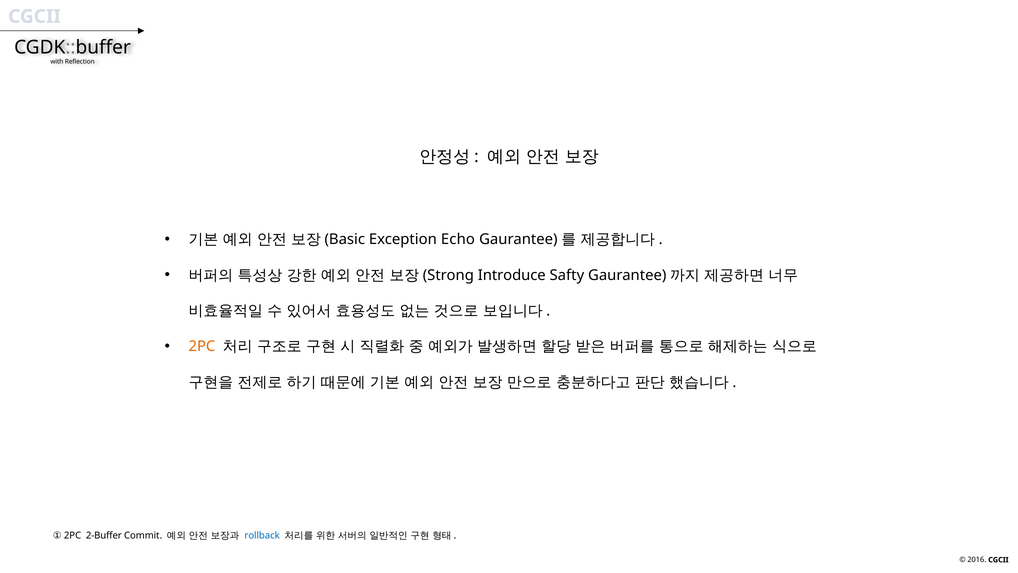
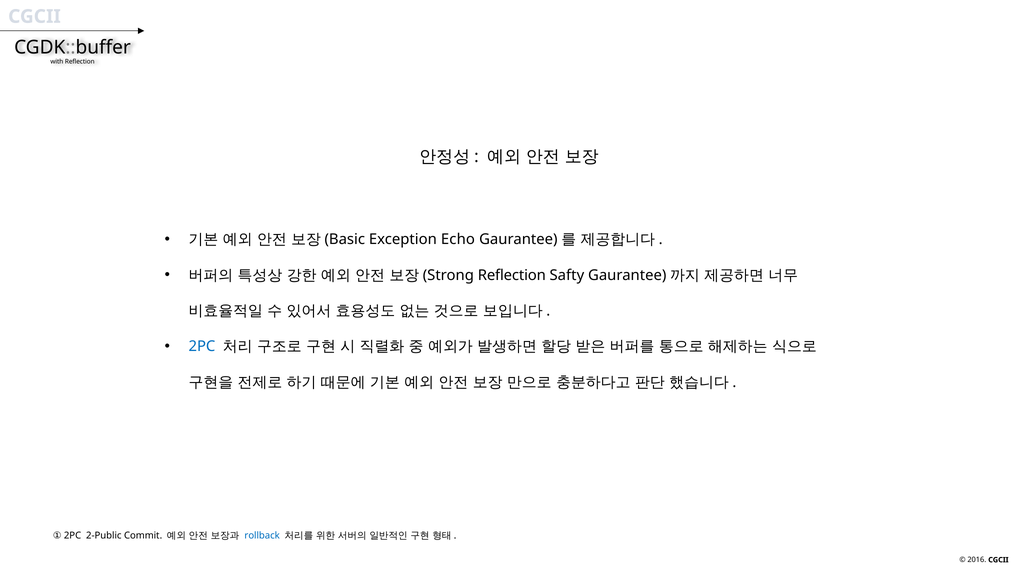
Introduce at (512, 275): Introduce -> Reflection
2PC colour: orange -> blue
2-Buffer: 2-Buffer -> 2-Public
